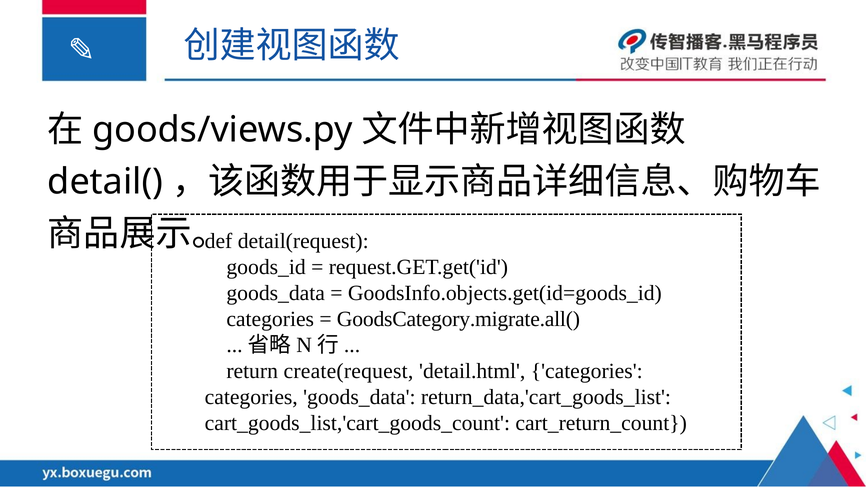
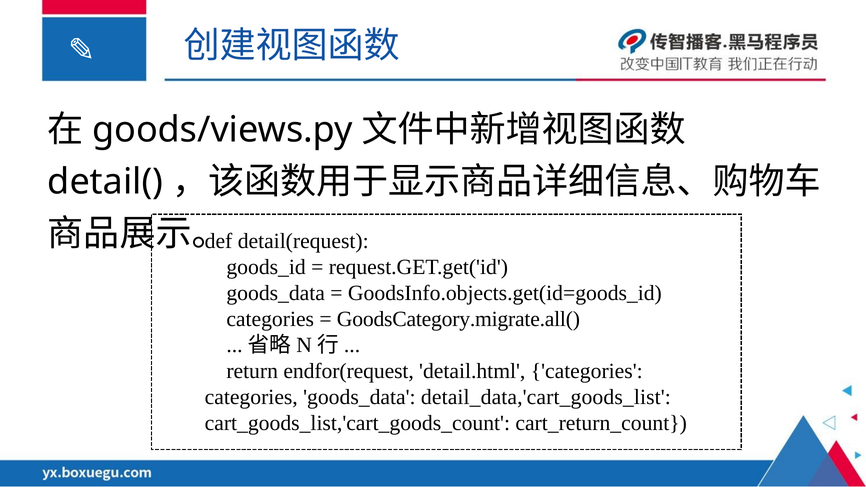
create(request: create(request -> endfor(request
return_data,'cart_goods_list: return_data,'cart_goods_list -> detail_data,'cart_goods_list
